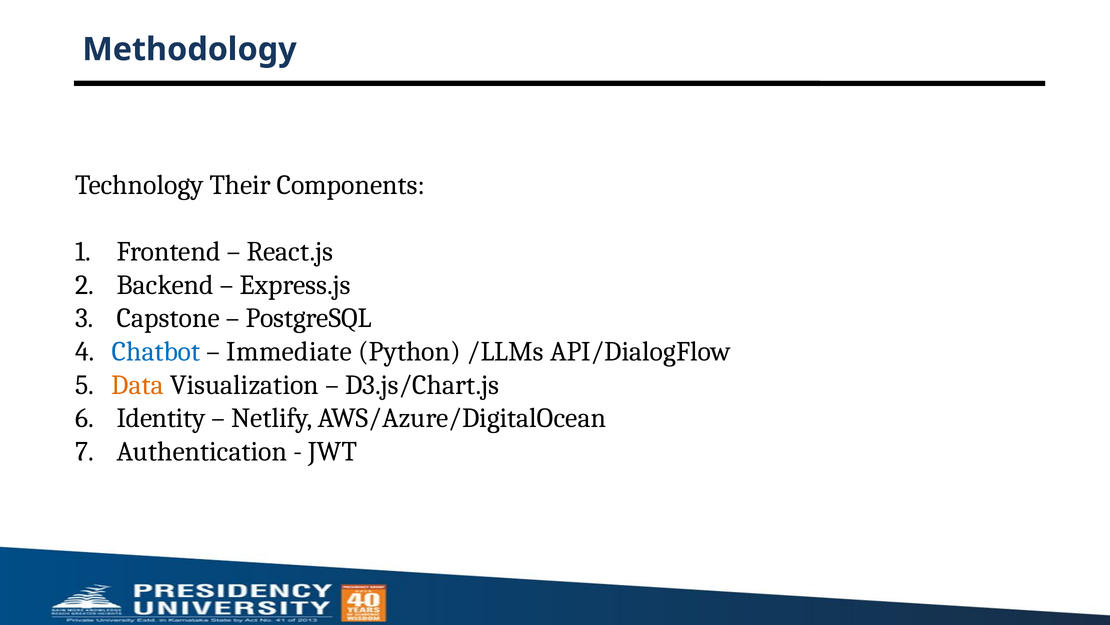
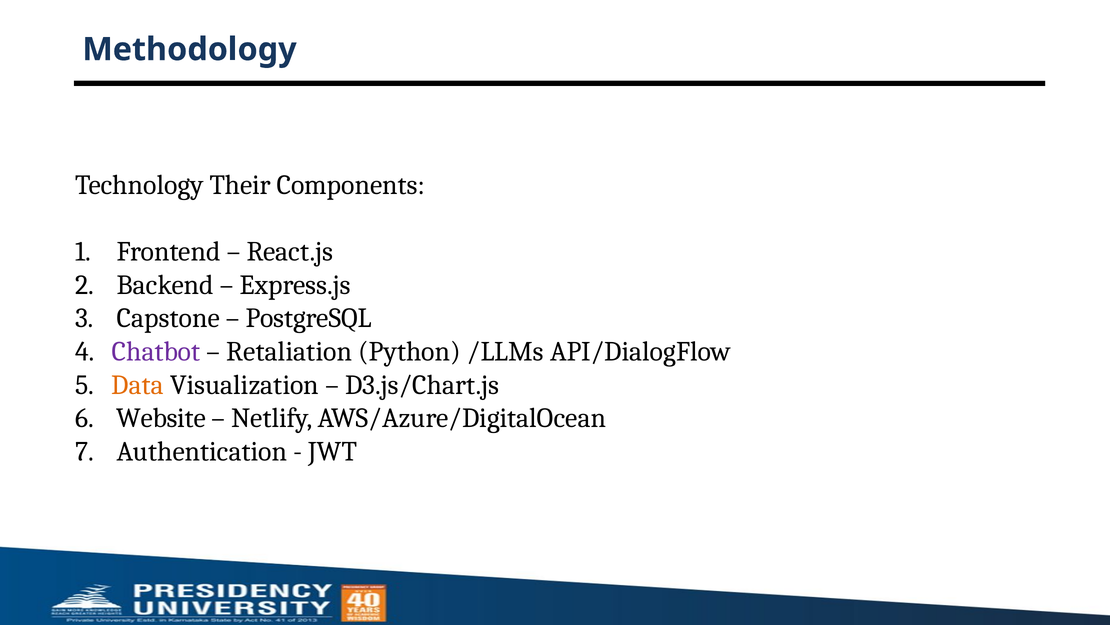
Chatbot colour: blue -> purple
Immediate: Immediate -> Retaliation
Identity: Identity -> Website
